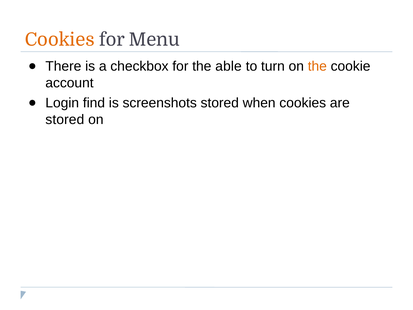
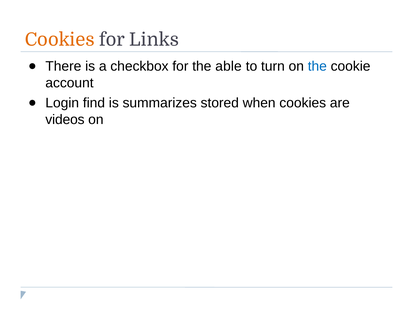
Menu: Menu -> Links
the at (317, 66) colour: orange -> blue
screenshots: screenshots -> summarizes
stored at (65, 119): stored -> videos
